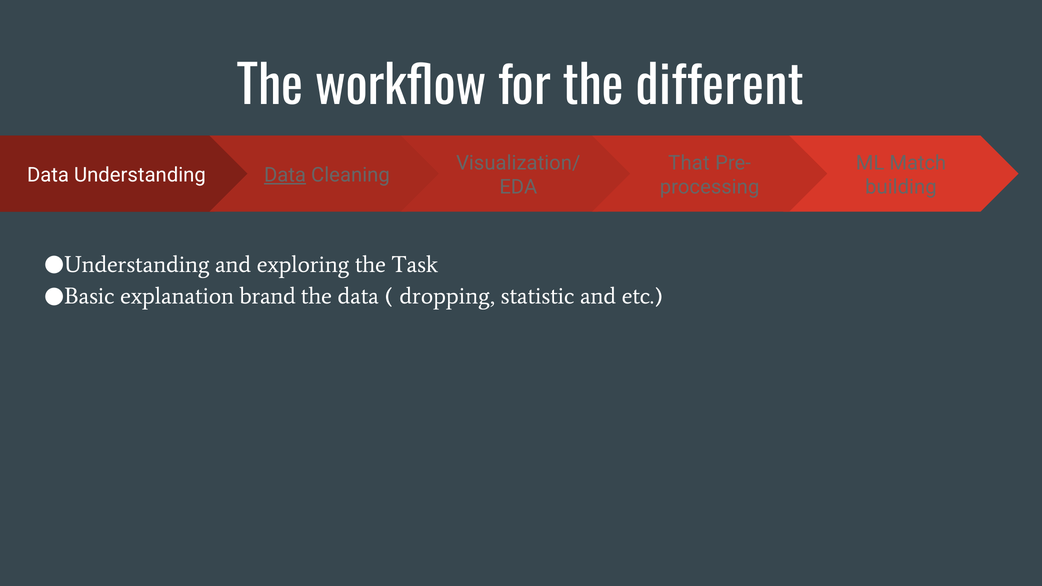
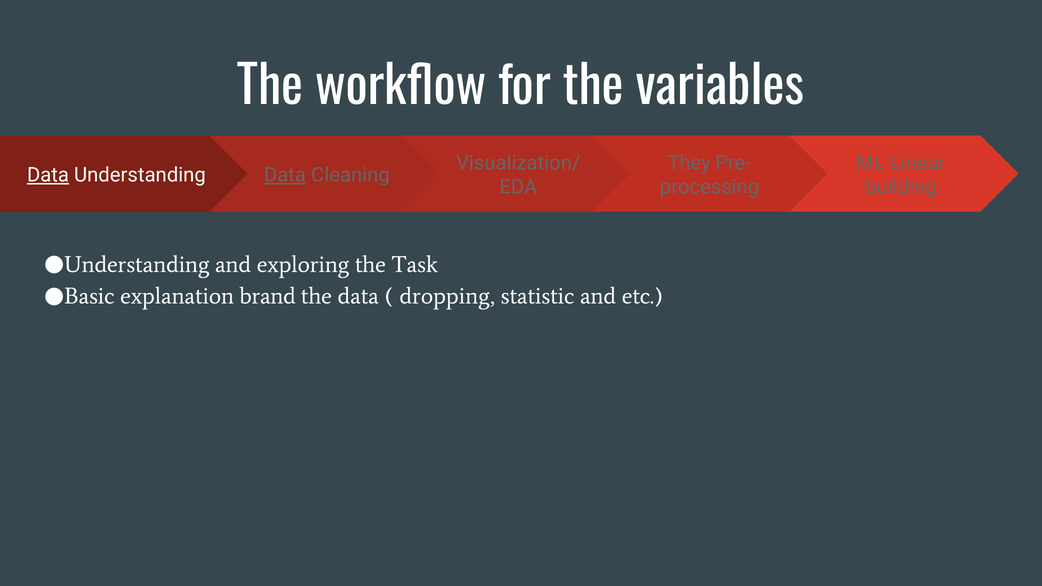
different: different -> variables
That: That -> They
Match: Match -> Linear
Data at (48, 175) underline: none -> present
